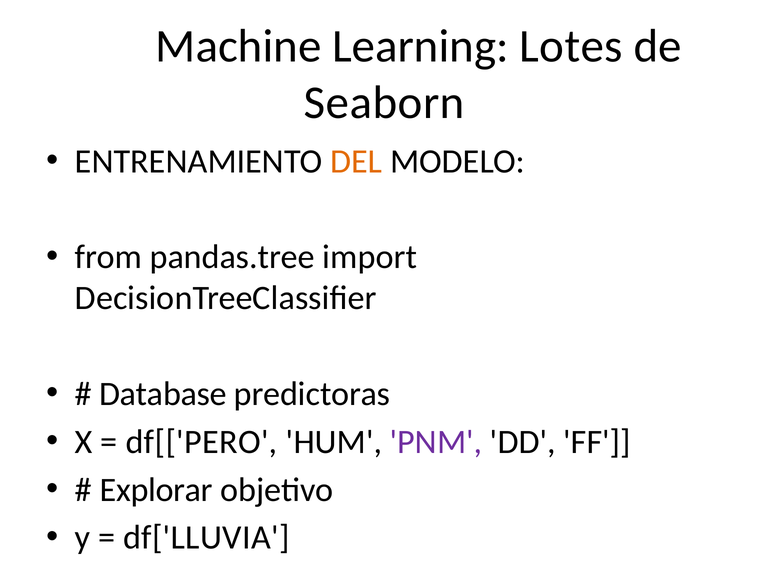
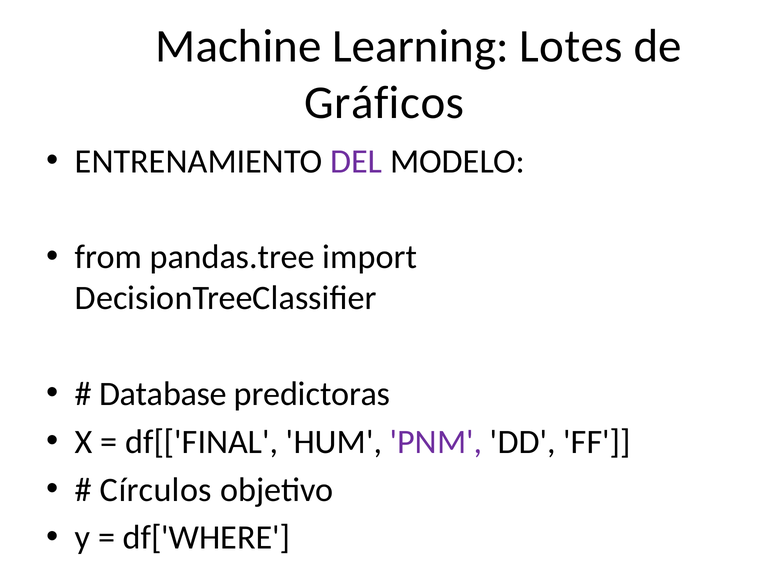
Seaborn: Seaborn -> Gráficos
DEL colour: orange -> purple
df[['PERO: df[['PERO -> df[['FINAL
Explorar: Explorar -> Círculos
df['LLUVIA: df['LLUVIA -> df['WHERE
